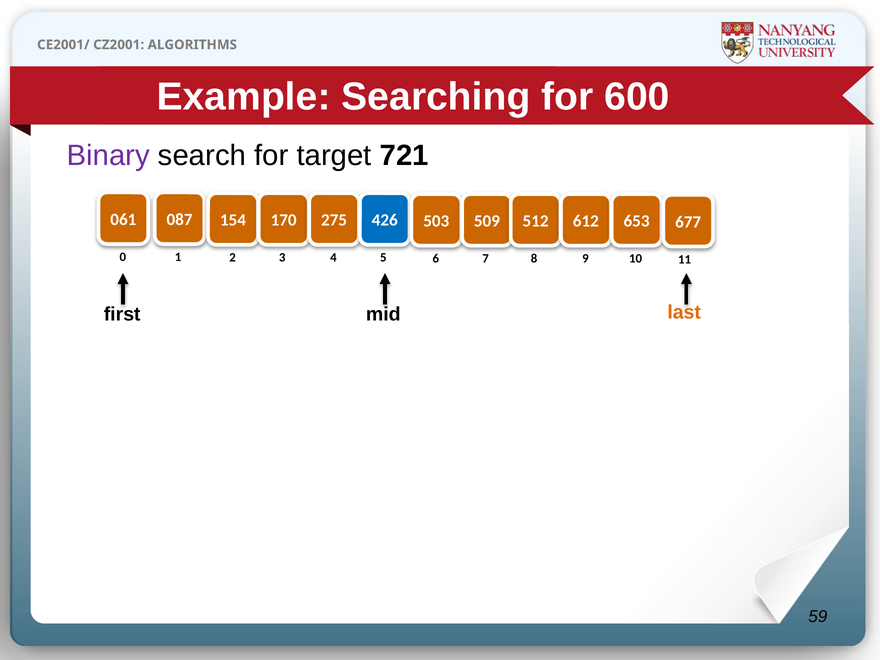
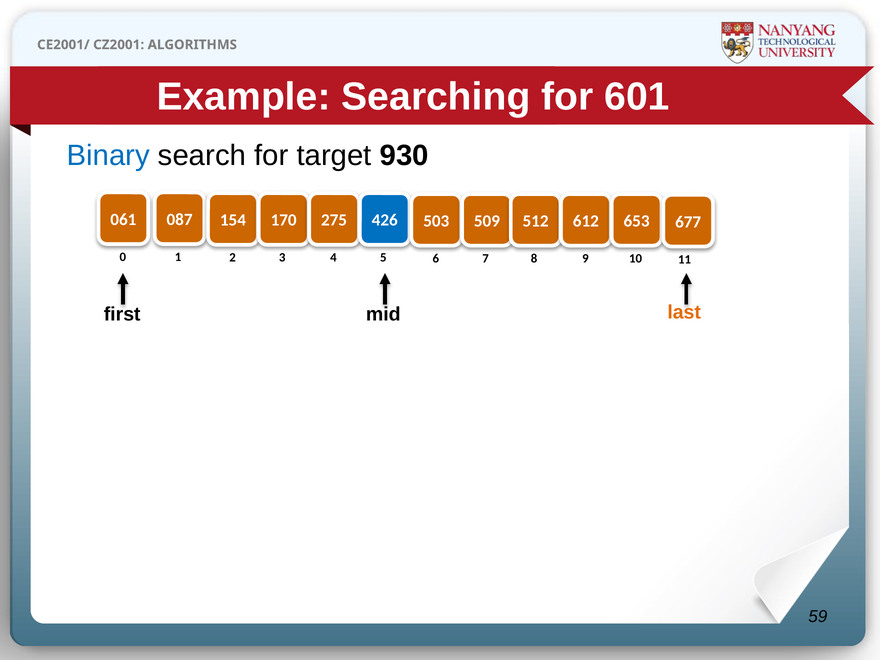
600: 600 -> 601
Binary colour: purple -> blue
721: 721 -> 930
